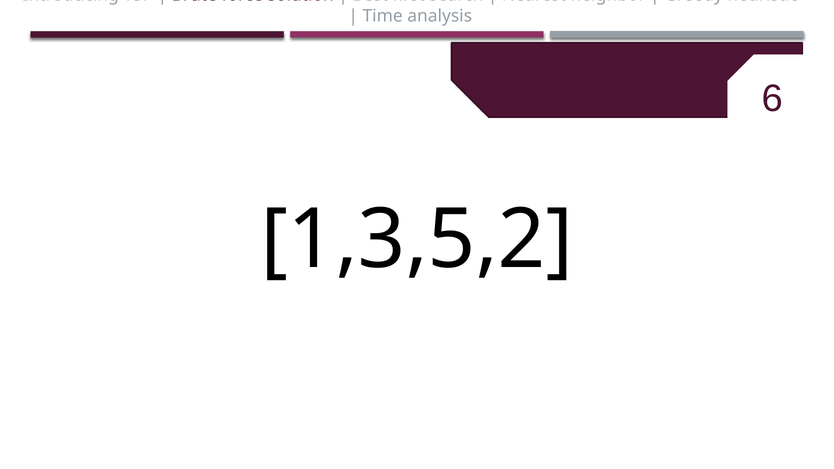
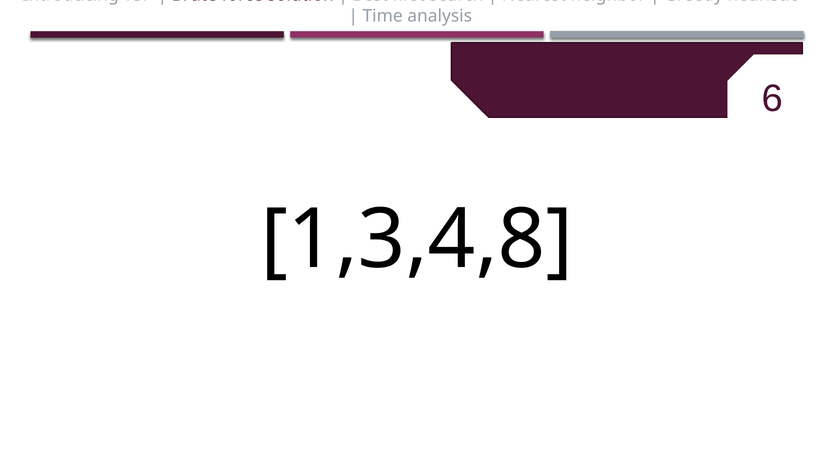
1,3,5,2: 1,3,5,2 -> 1,3,4,8
